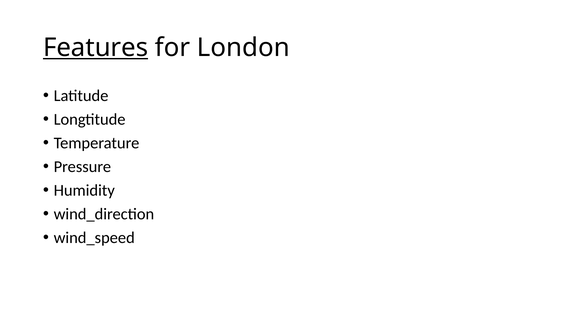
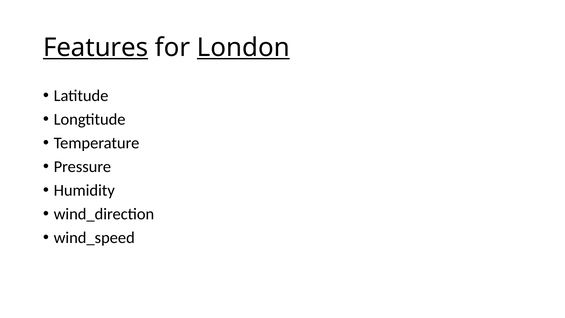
London underline: none -> present
